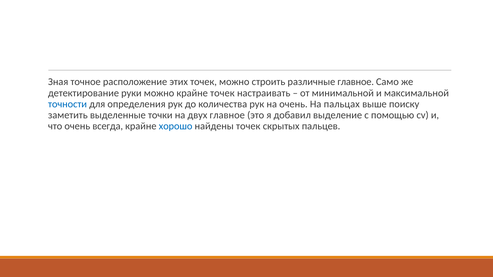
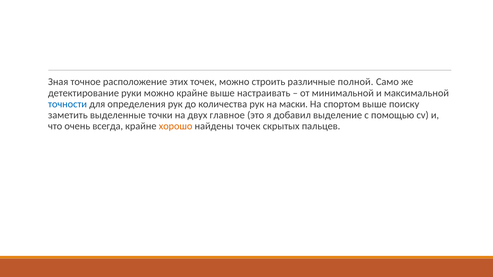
различные главное: главное -> полной
крайне точек: точек -> выше
на очень: очень -> маски
пальцах: пальцах -> спортом
хорошо colour: blue -> orange
